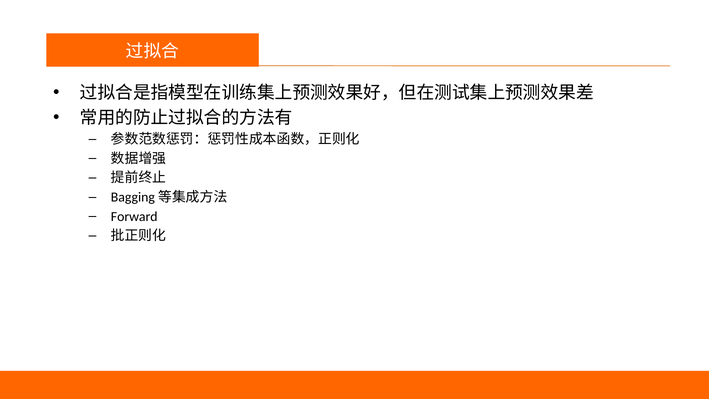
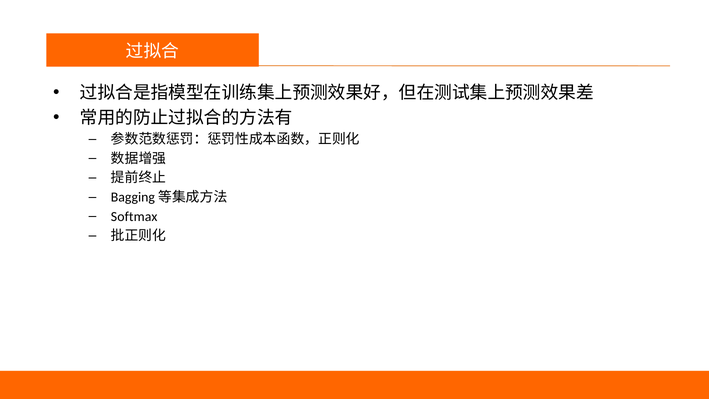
Forward: Forward -> Softmax
